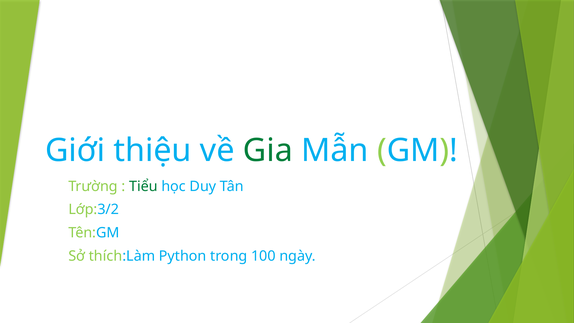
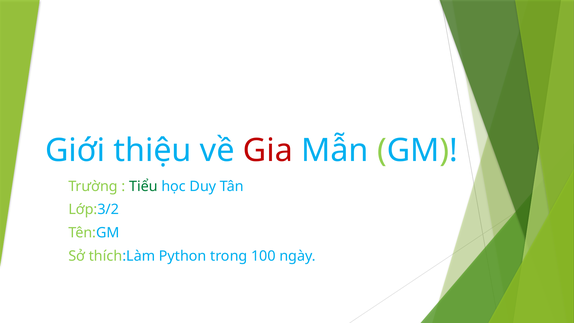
Gia colour: green -> red
